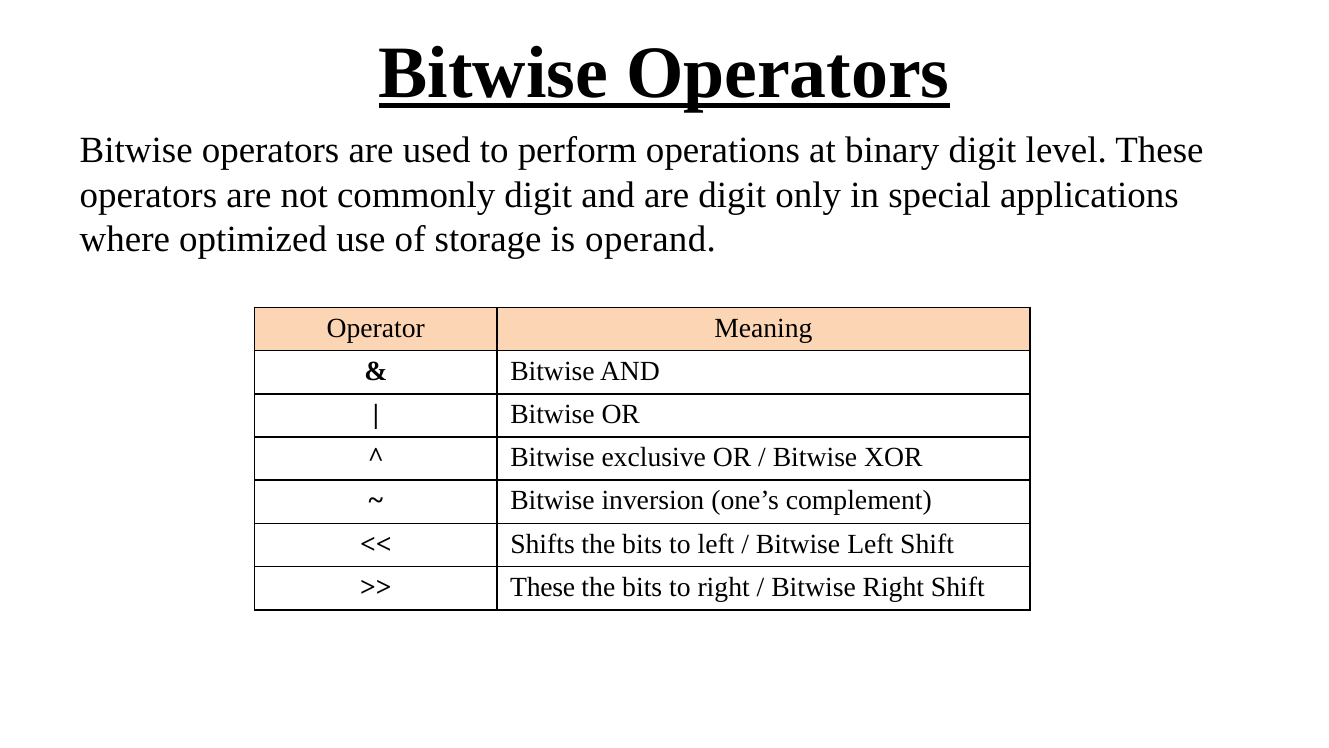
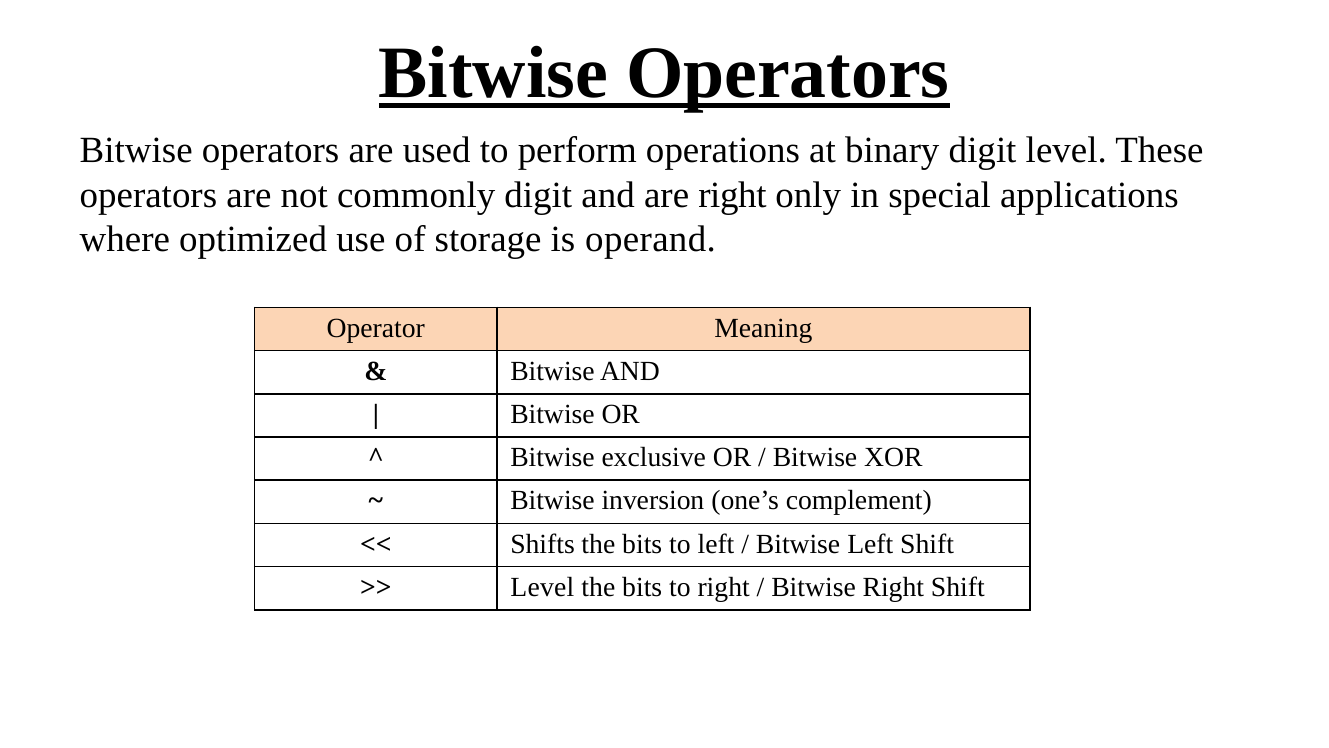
are digit: digit -> right
These at (543, 587): These -> Level
